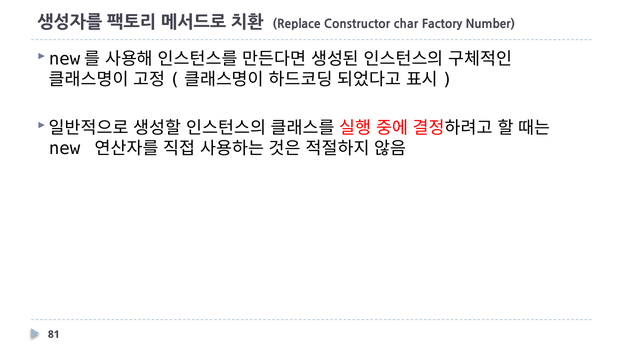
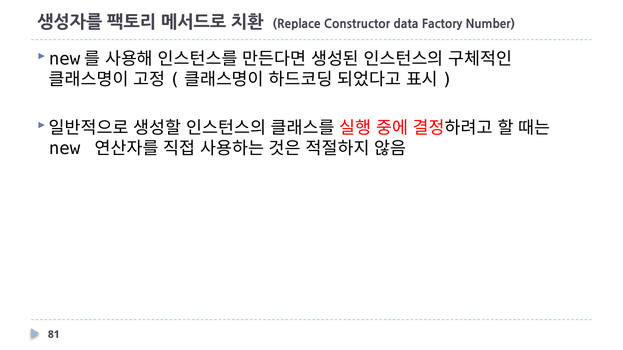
char: char -> data
